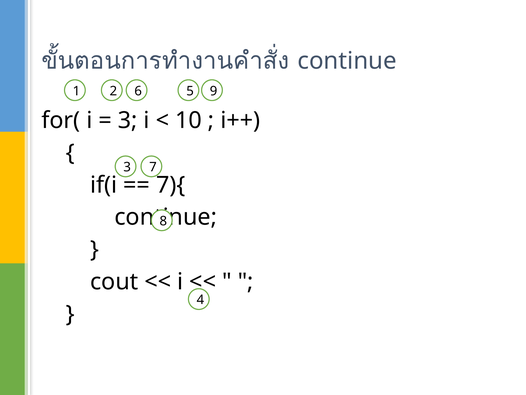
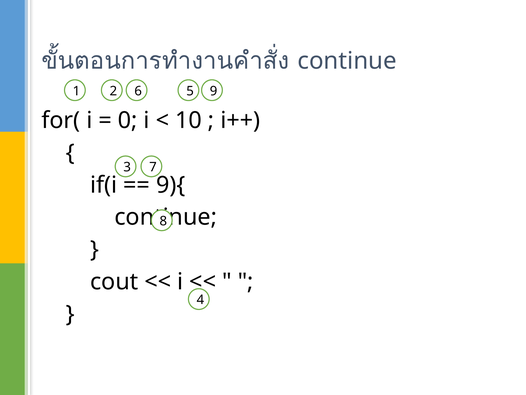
3 at (128, 120): 3 -> 0
7){: 7){ -> 9){
